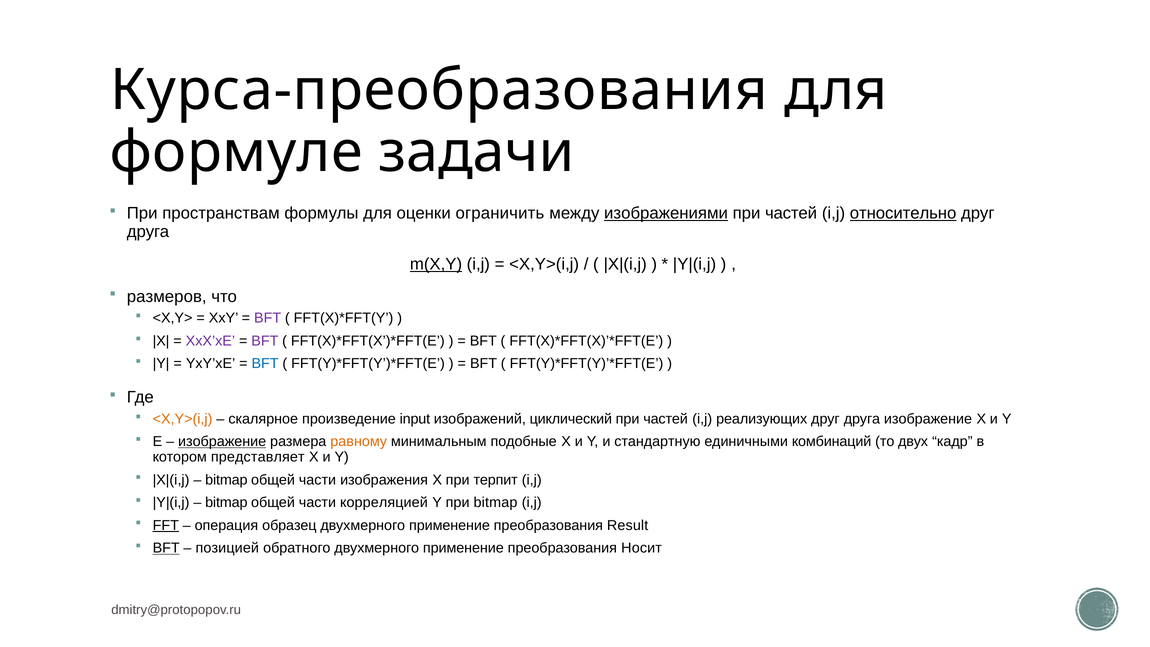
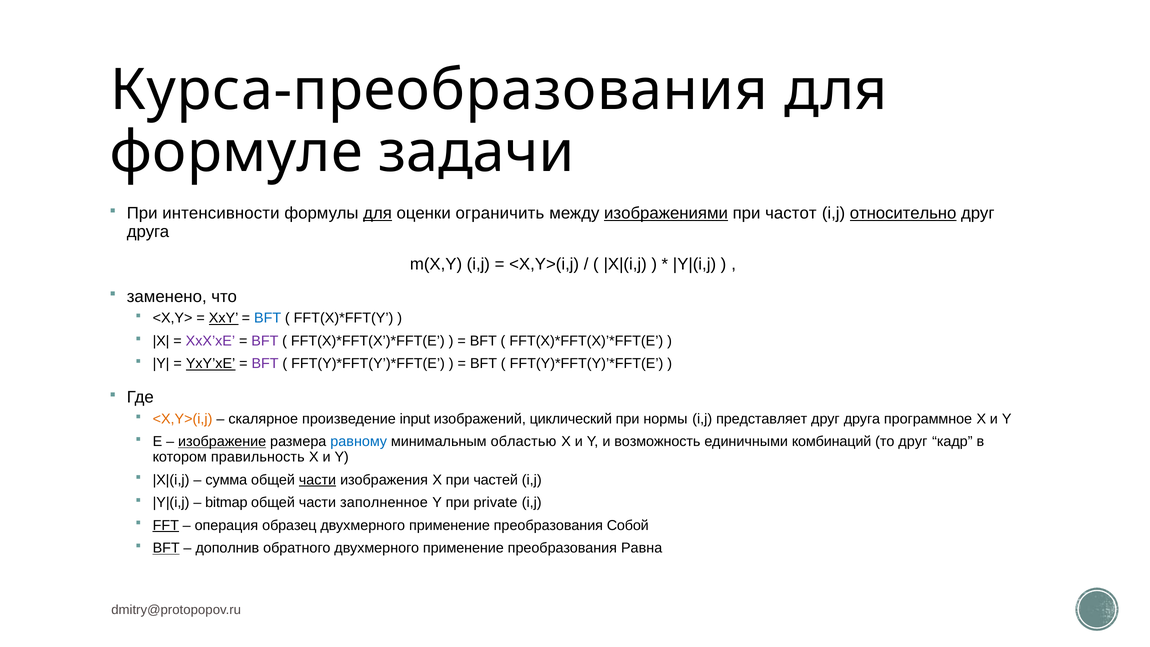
пространствам: пространствам -> интенсивности
для at (378, 213) underline: none -> present
частей at (791, 213): частей -> частот
m(X,Y underline: present -> none
размеров: размеров -> заменено
XxY underline: none -> present
BFT at (268, 318) colour: purple -> blue
YxY’xE underline: none -> present
BFT at (265, 364) colour: blue -> purple
частей at (666, 419): частей -> нормы
реализующих: реализующих -> представляет
друга изображение: изображение -> программное
равному colour: orange -> blue
подобные: подобные -> областью
стандартную: стандартную -> возможность
то двух: двух -> друг
представляет: представляет -> правильность
bitmap at (226, 480): bitmap -> сумма
части at (317, 480) underline: none -> present
терпит: терпит -> частей
корреляцией: корреляцией -> заполненное
при bitmap: bitmap -> private
Result: Result -> Собой
позицией: позицией -> дополнив
Носит: Носит -> Равна
